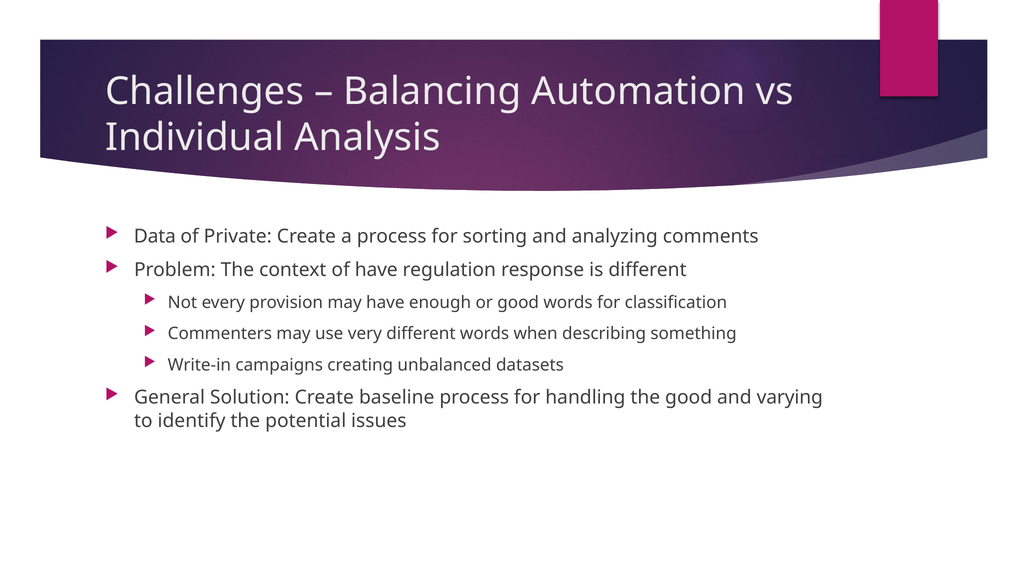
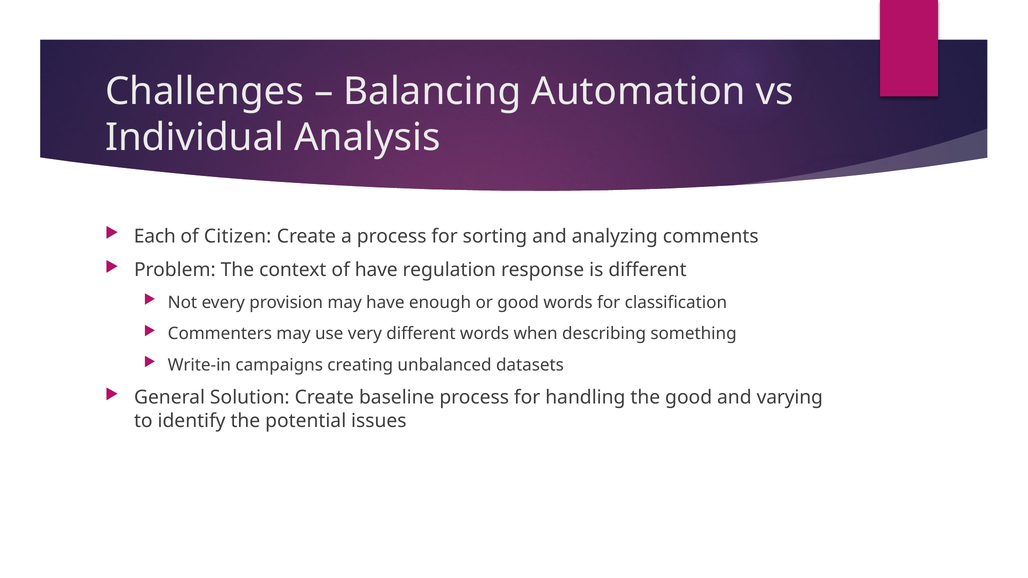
Data: Data -> Each
Private: Private -> Citizen
